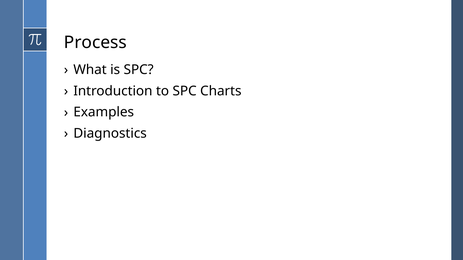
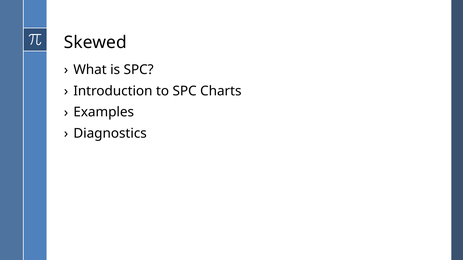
Process: Process -> Skewed
